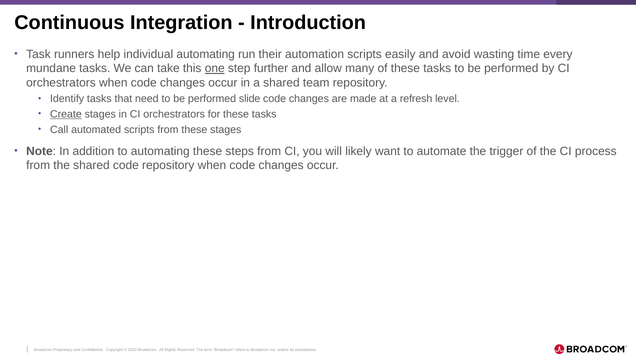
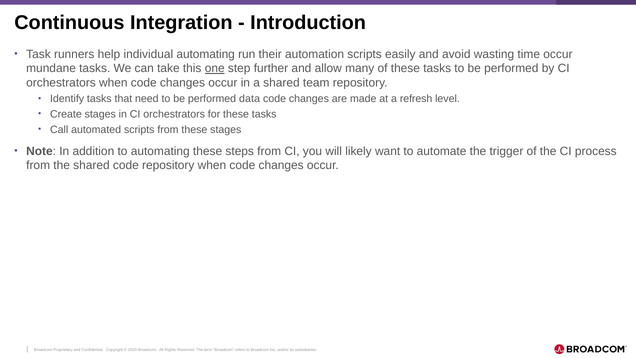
time every: every -> occur
slide: slide -> data
Create underline: present -> none
